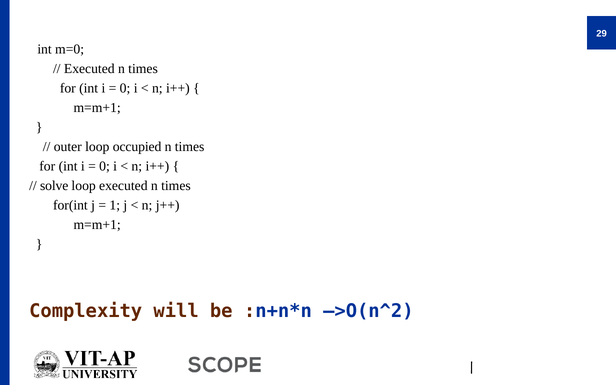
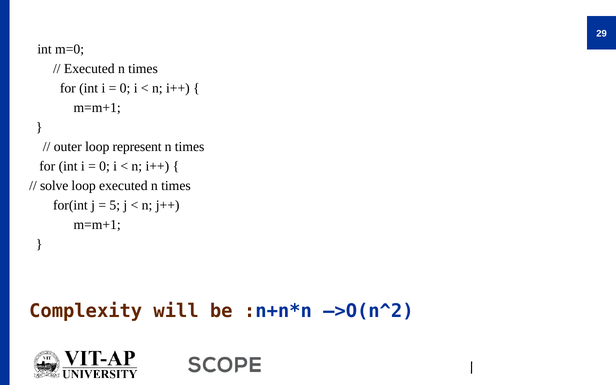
occupied: occupied -> represent
1: 1 -> 5
